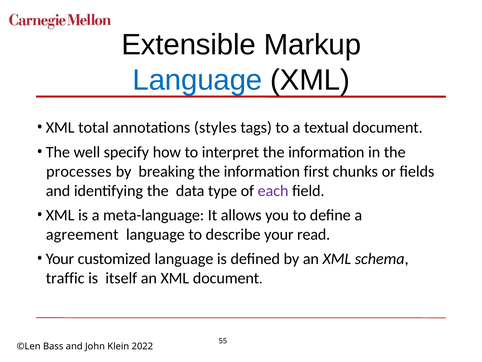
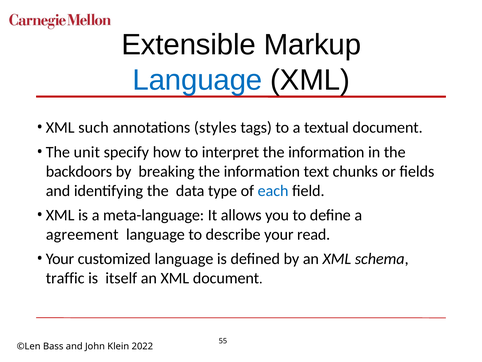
total: total -> such
well: well -> unit
processes: processes -> backdoors
first: first -> text
each colour: purple -> blue
